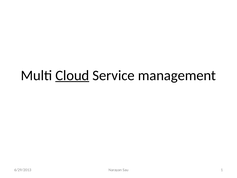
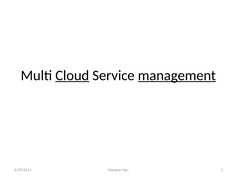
management underline: none -> present
